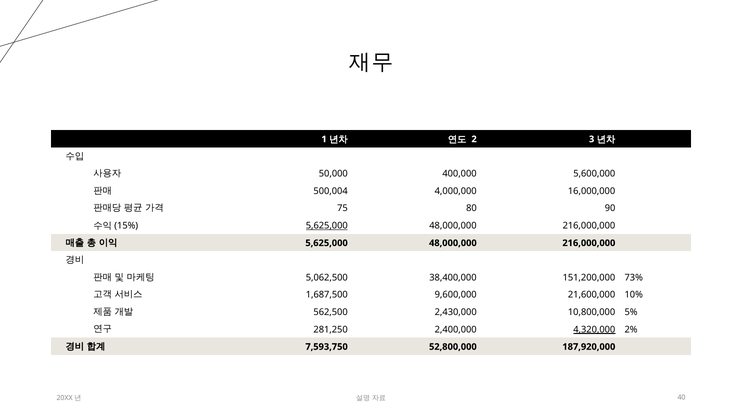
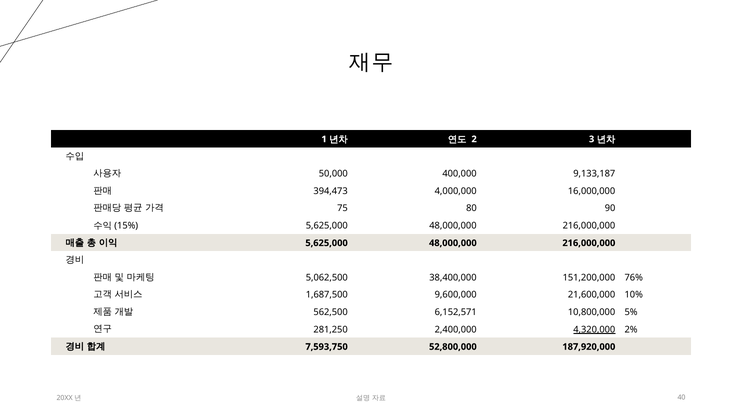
5,600,000: 5,600,000 -> 9,133,187
500,004: 500,004 -> 394,473
5,625,000 at (327, 226) underline: present -> none
73%: 73% -> 76%
2,430,000: 2,430,000 -> 6,152,571
